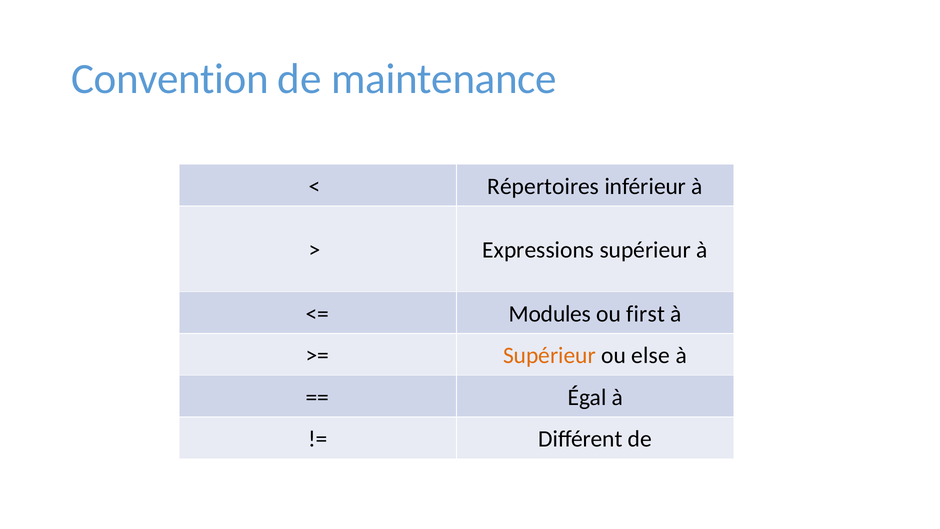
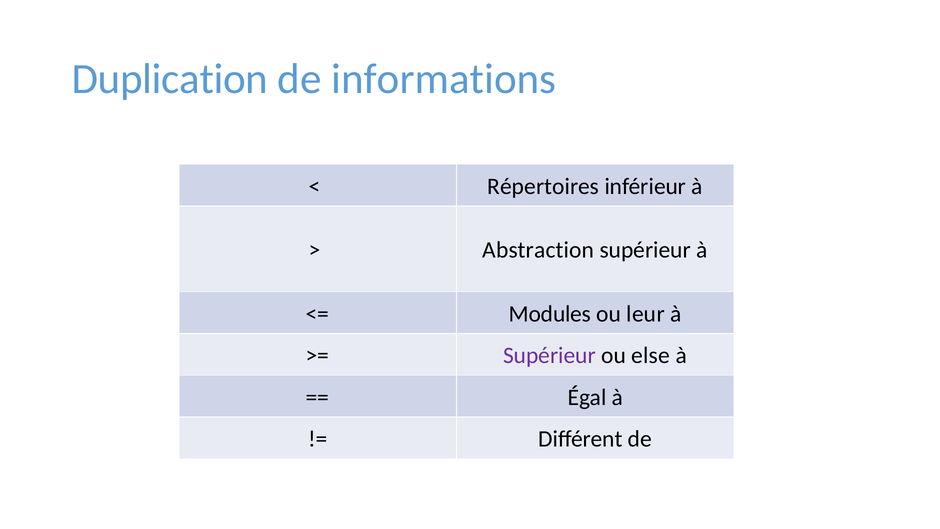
Convention: Convention -> Duplication
maintenance: maintenance -> informations
Expressions: Expressions -> Abstraction
first: first -> leur
Supérieur at (549, 355) colour: orange -> purple
